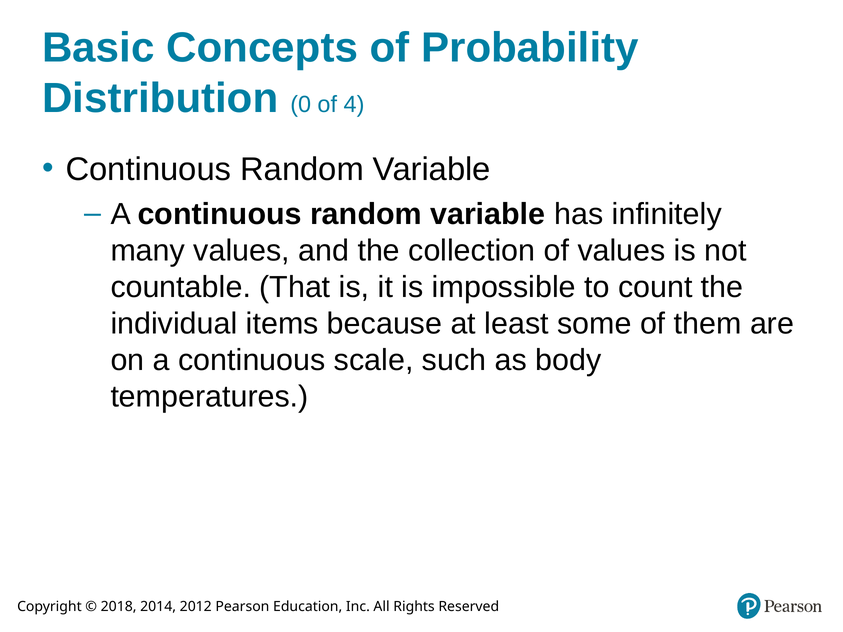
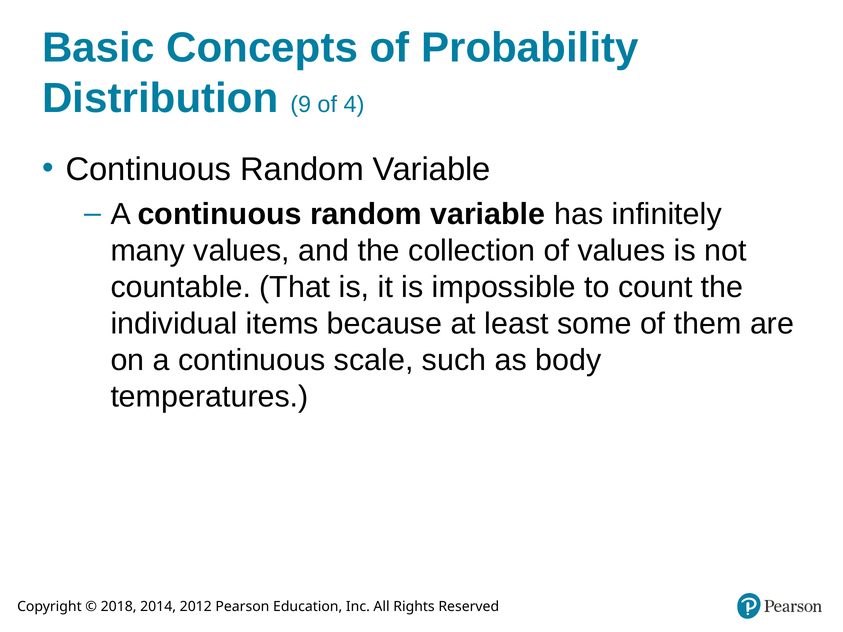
0: 0 -> 9
